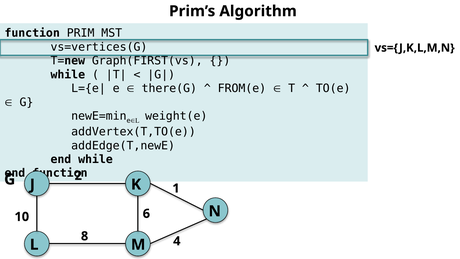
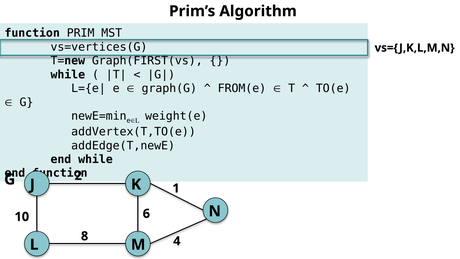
there(G: there(G -> graph(G
